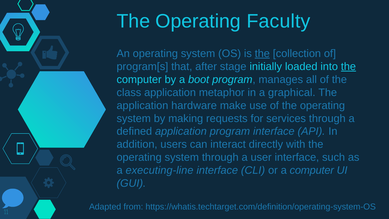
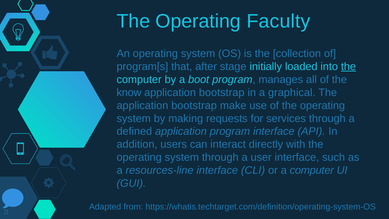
the at (262, 53) underline: present -> none
class: class -> know
metaphor at (222, 92): metaphor -> bootstrap
hardware at (194, 105): hardware -> bootstrap
executing-line: executing-line -> resources-line
